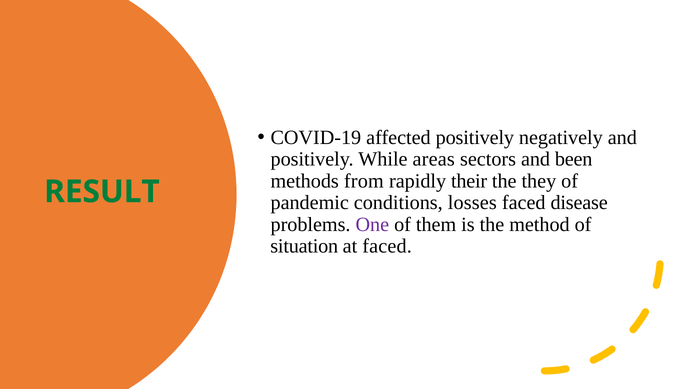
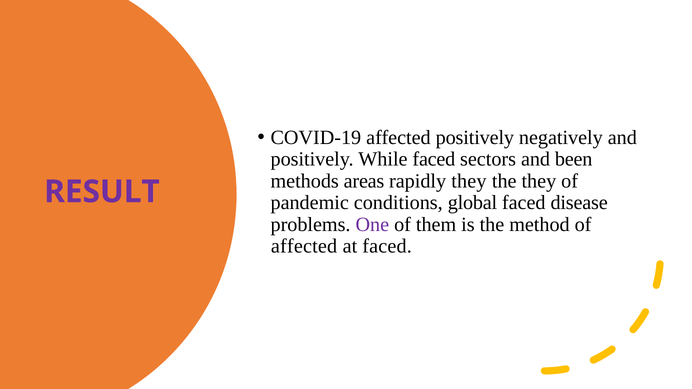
While areas: areas -> faced
from: from -> areas
rapidly their: their -> they
RESULT colour: green -> purple
losses: losses -> global
situation at (304, 246): situation -> affected
